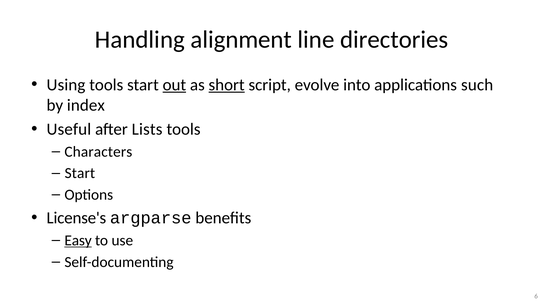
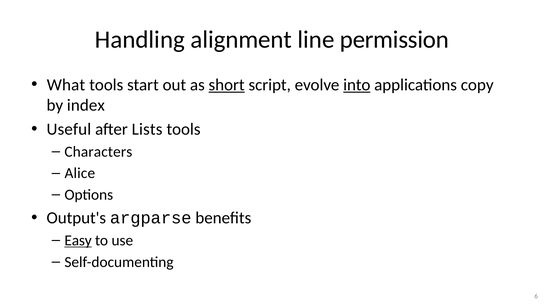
directories: directories -> permission
Using: Using -> What
out underline: present -> none
into underline: none -> present
such: such -> copy
Start at (80, 173): Start -> Alice
License's: License's -> Output's
